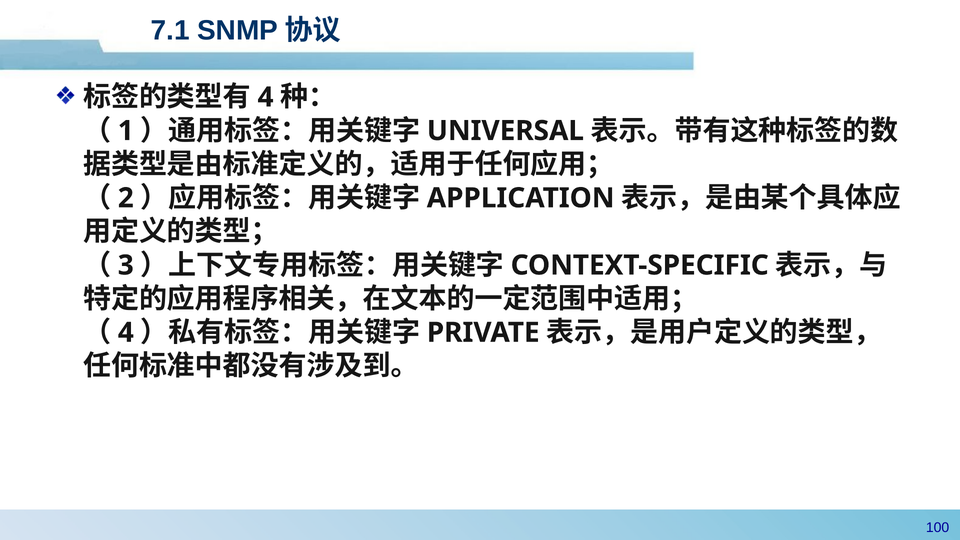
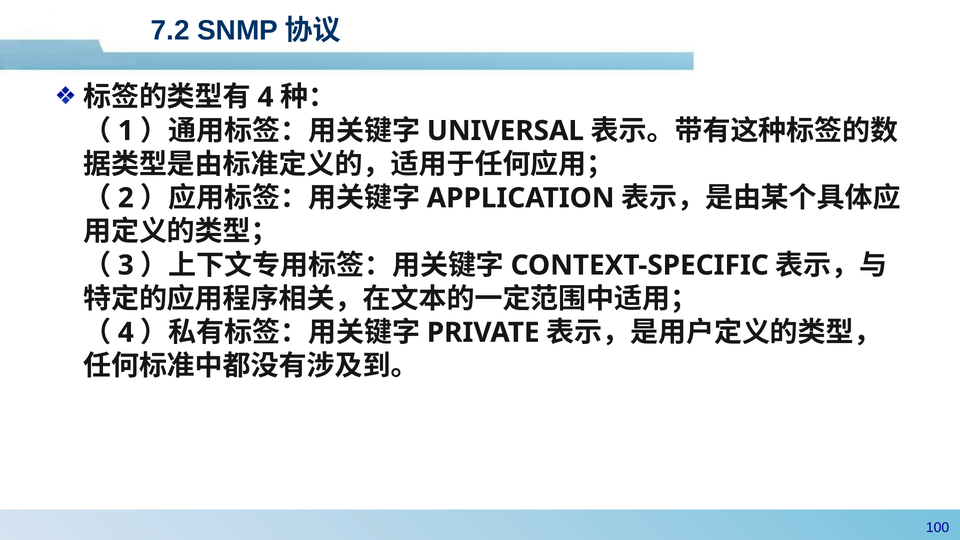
7.1: 7.1 -> 7.2
